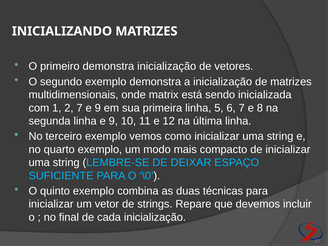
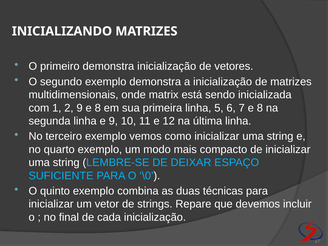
2 7: 7 -> 9
9 at (98, 108): 9 -> 8
